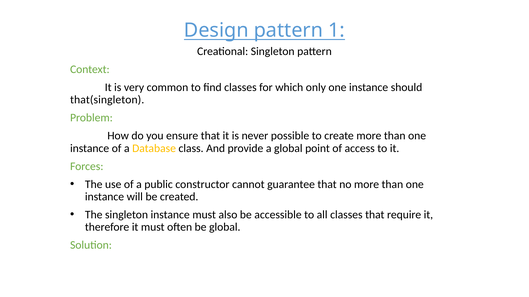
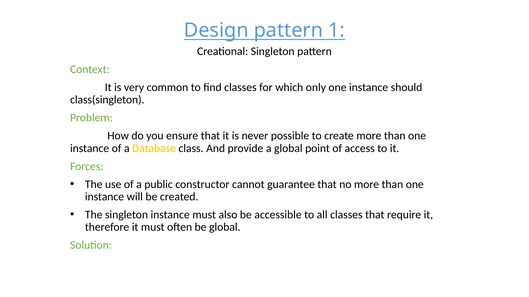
that(singleton: that(singleton -> class(singleton
